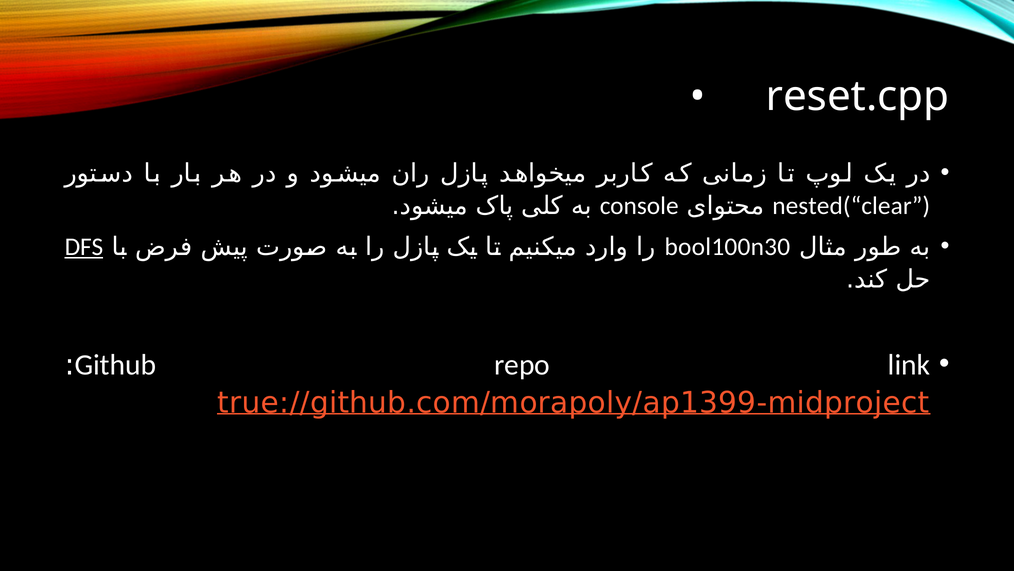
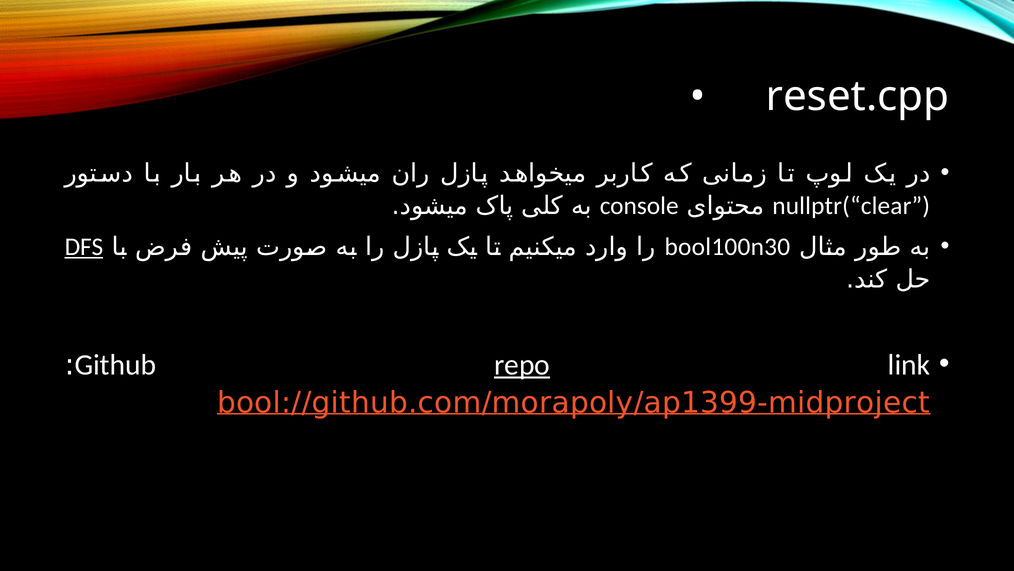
nested(“clear: nested(“clear -> nullptr(“clear
repo underline: none -> present
true://github.com/morapoly/ap1399-midproject: true://github.com/morapoly/ap1399-midproject -> bool://github.com/morapoly/ap1399-midproject
